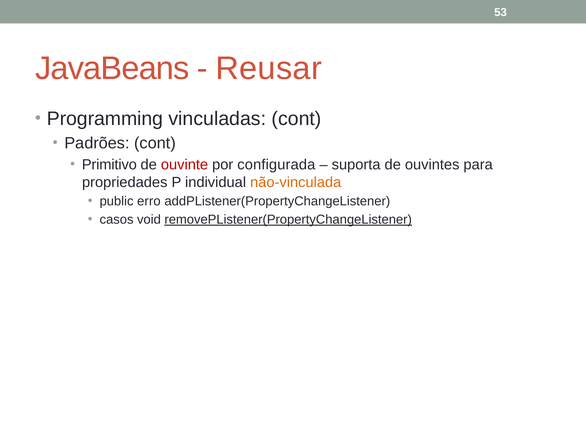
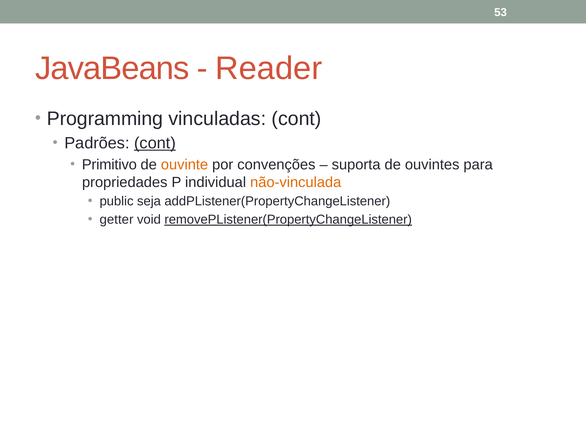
Reusar: Reusar -> Reader
cont at (155, 143) underline: none -> present
ouvinte colour: red -> orange
configurada: configurada -> convenções
erro: erro -> seja
casos: casos -> getter
